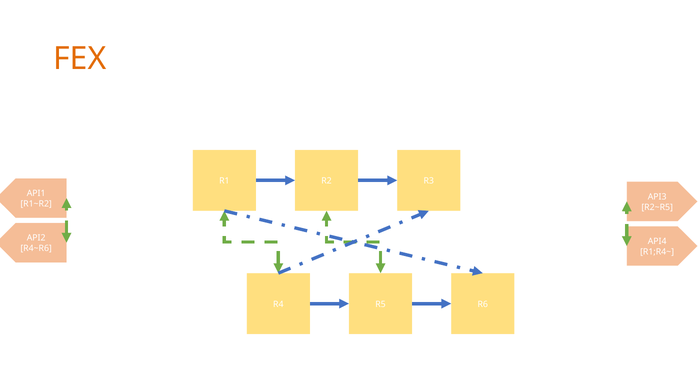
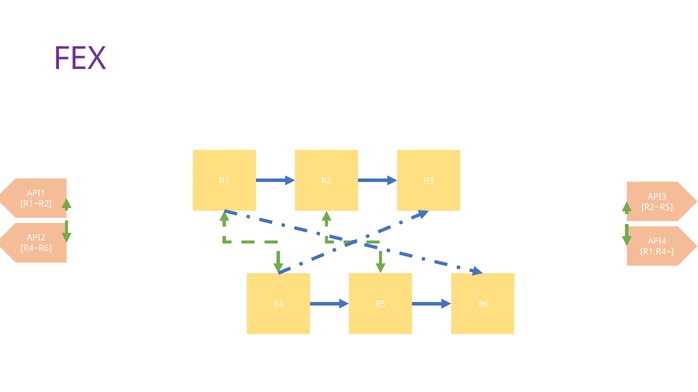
FEX colour: orange -> purple
